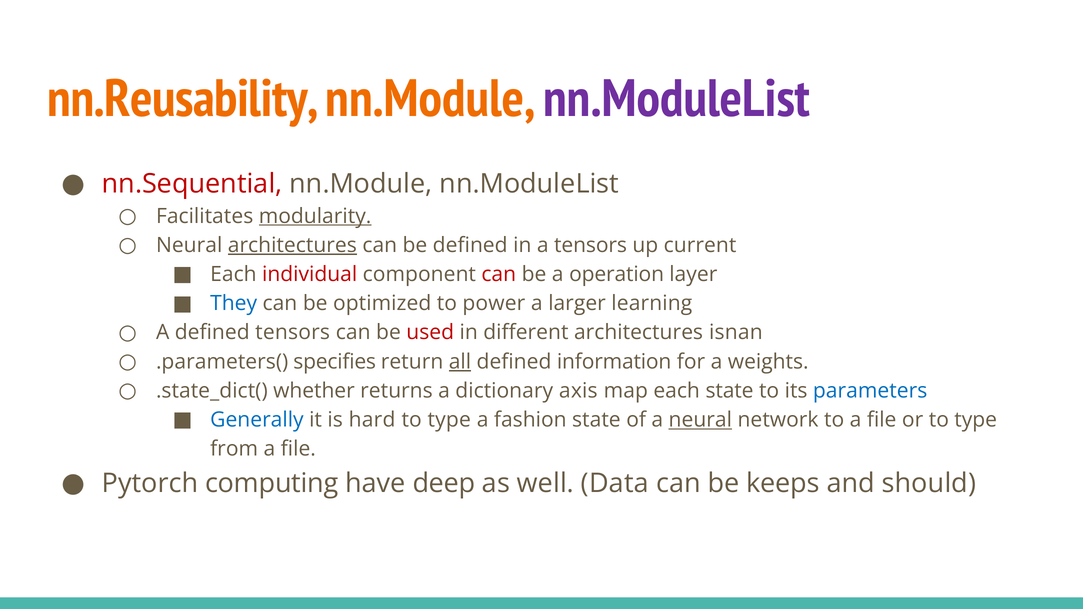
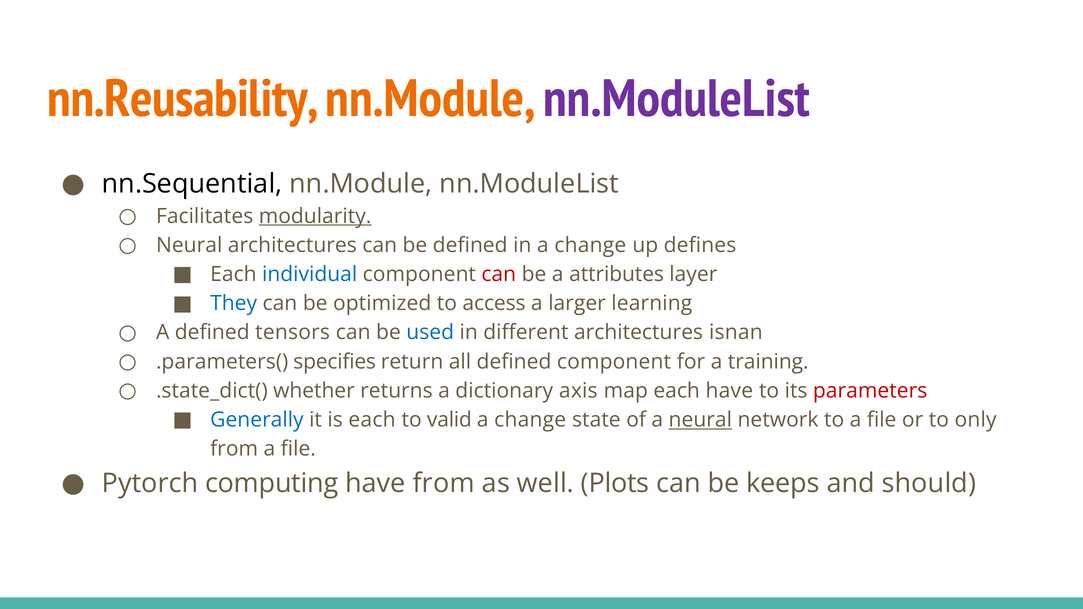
nn.Sequential colour: red -> black
architectures at (292, 245) underline: present -> none
in a tensors: tensors -> change
current: current -> defines
individual colour: red -> blue
operation: operation -> attributes
power: power -> access
used colour: red -> blue
all underline: present -> none
defined information: information -> component
weights: weights -> training
each state: state -> have
parameters colour: blue -> red
is hard: hard -> each
type at (449, 420): type -> valid
fashion at (530, 420): fashion -> change
or to type: type -> only
have deep: deep -> from
Data: Data -> Plots
